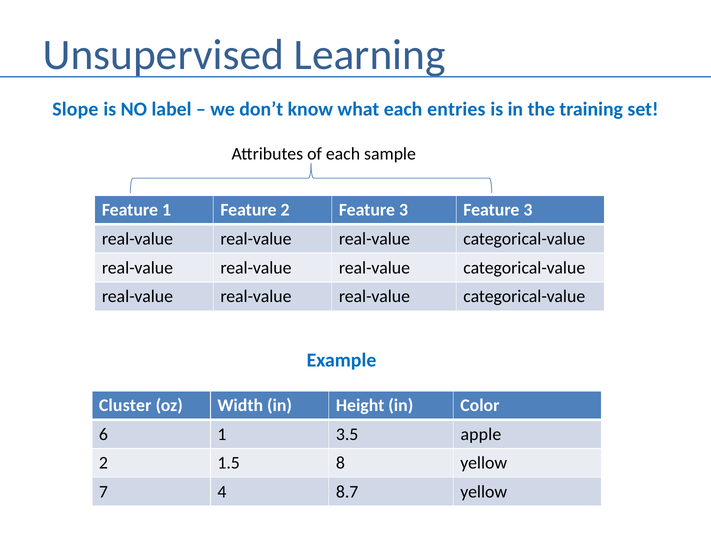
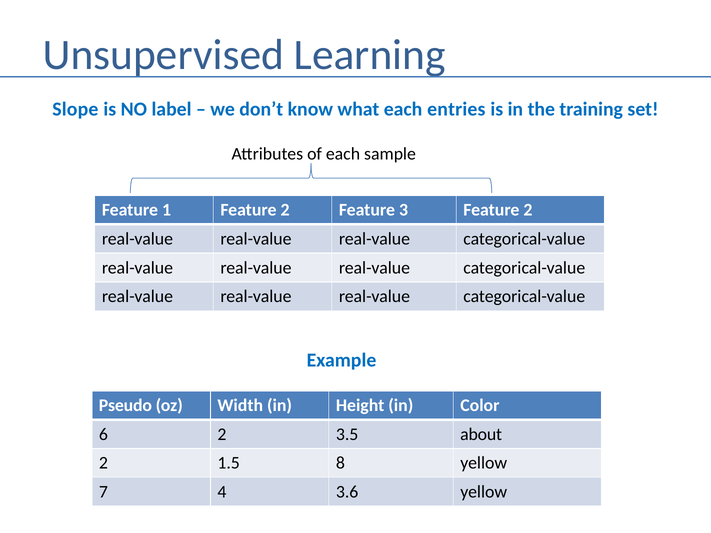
3 Feature 3: 3 -> 2
Cluster: Cluster -> Pseudo
6 1: 1 -> 2
apple: apple -> about
8.7: 8.7 -> 3.6
